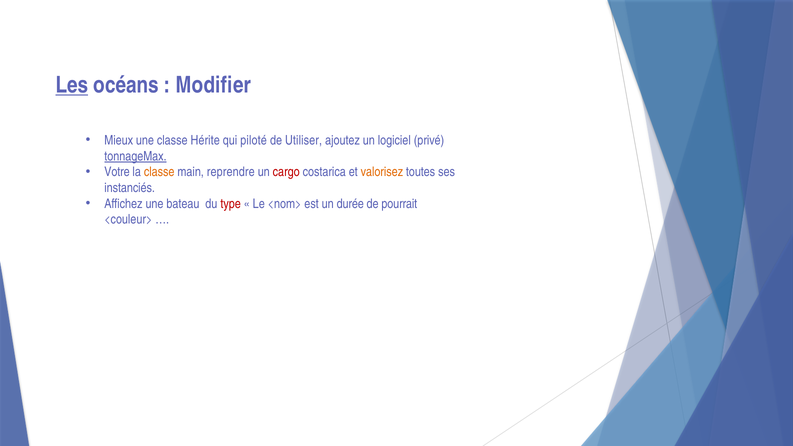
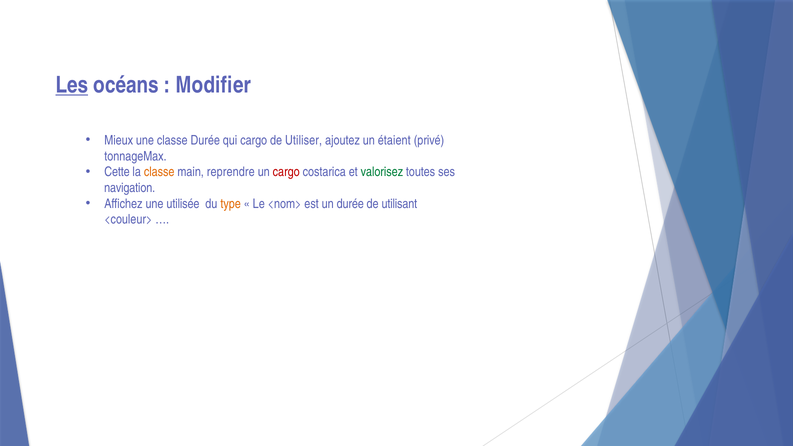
classe Hérite: Hérite -> Durée
qui piloté: piloté -> cargo
logiciel: logiciel -> étaient
tonnageMax underline: present -> none
Votre: Votre -> Cette
valorisez colour: orange -> green
instanciés: instanciés -> navigation
bateau: bateau -> utilisée
type colour: red -> orange
pourrait: pourrait -> utilisant
